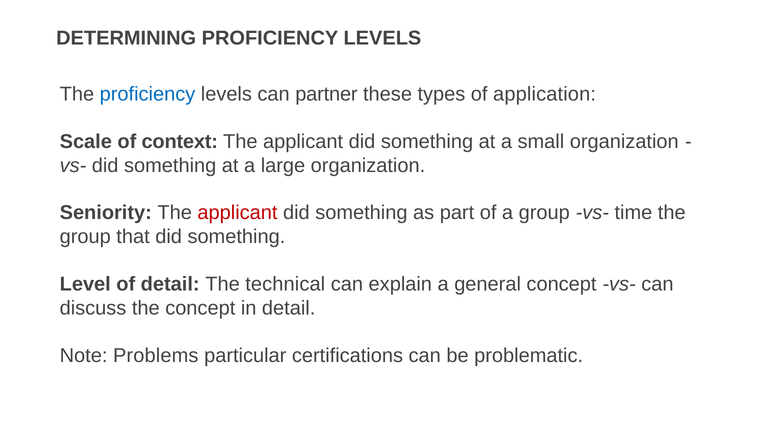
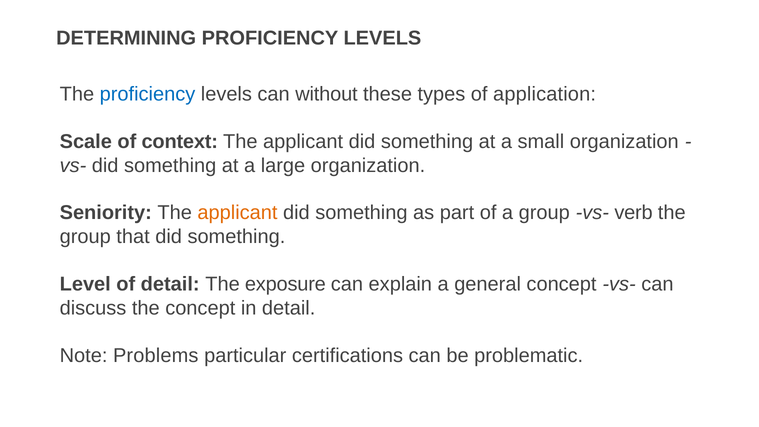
partner: partner -> without
applicant at (237, 213) colour: red -> orange
time: time -> verb
technical: technical -> exposure
